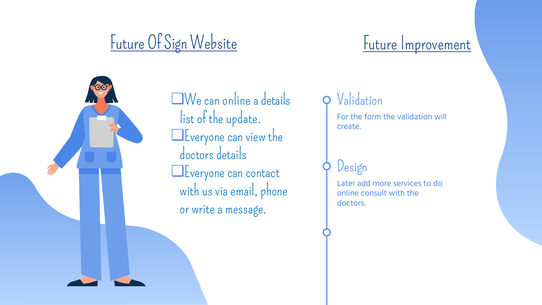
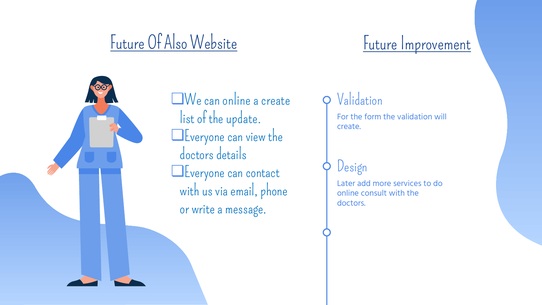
Sign: Sign -> Also
a details: details -> create
